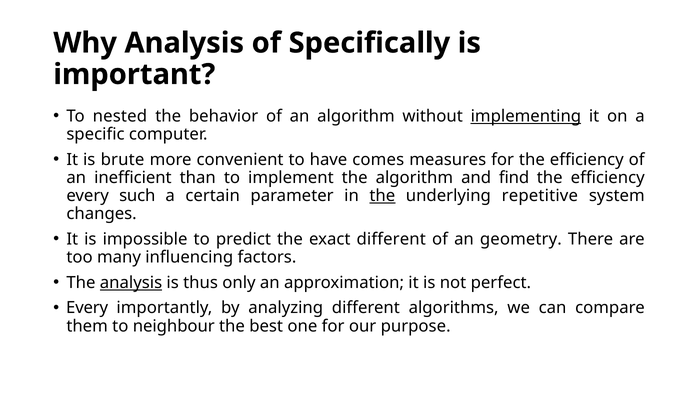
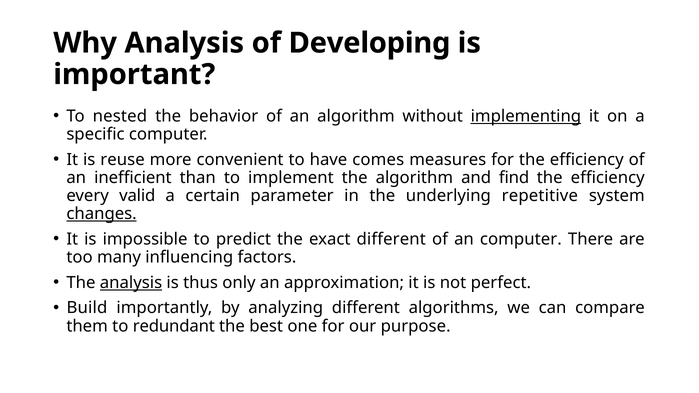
Specifically: Specifically -> Developing
brute: brute -> reuse
such: such -> valid
the at (382, 196) underline: present -> none
changes underline: none -> present
an geometry: geometry -> computer
Every at (87, 308): Every -> Build
neighbour: neighbour -> redundant
